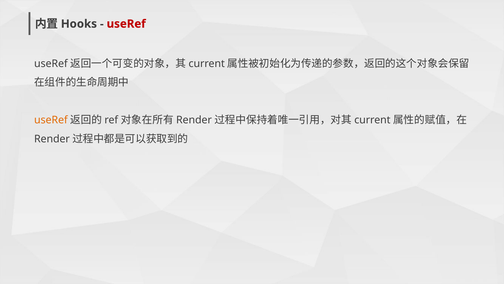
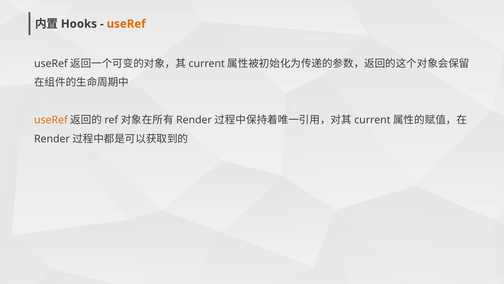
useRef at (126, 24) colour: red -> orange
